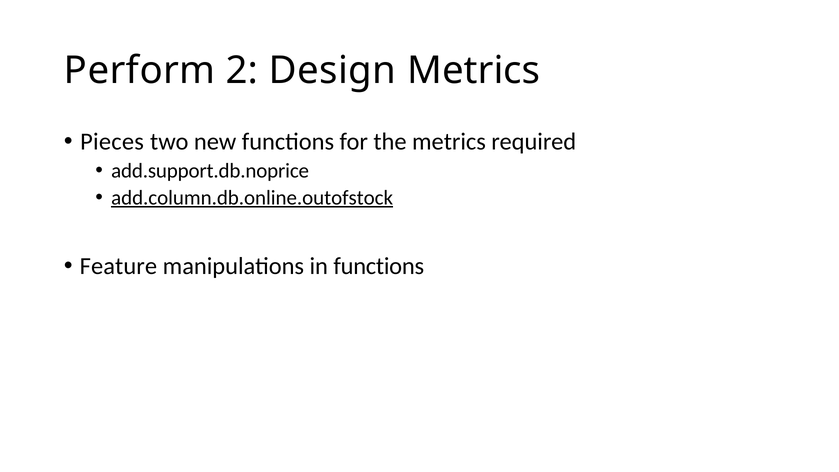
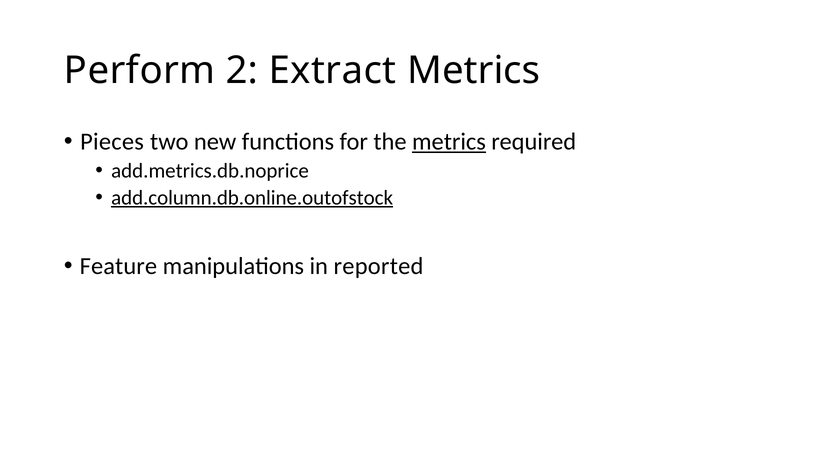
Design: Design -> Extract
metrics at (449, 142) underline: none -> present
add.support.db.noprice: add.support.db.noprice -> add.metrics.db.noprice
in functions: functions -> reported
